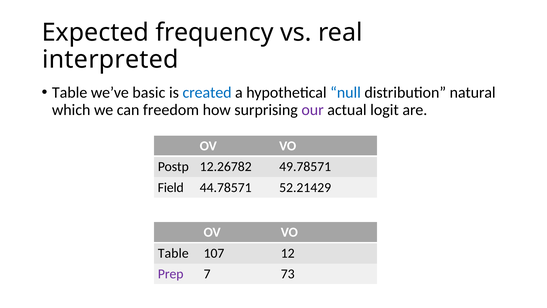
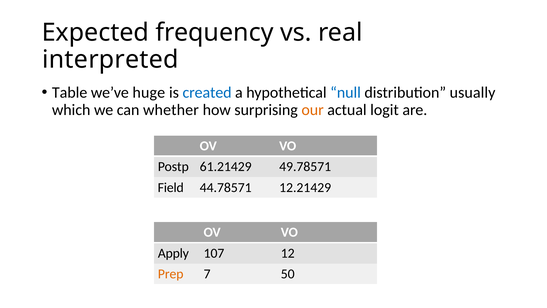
basic: basic -> huge
natural: natural -> usually
freedom: freedom -> whether
our colour: purple -> orange
12.26782: 12.26782 -> 61.21429
52.21429: 52.21429 -> 12.21429
Table at (173, 253): Table -> Apply
Prep colour: purple -> orange
73: 73 -> 50
